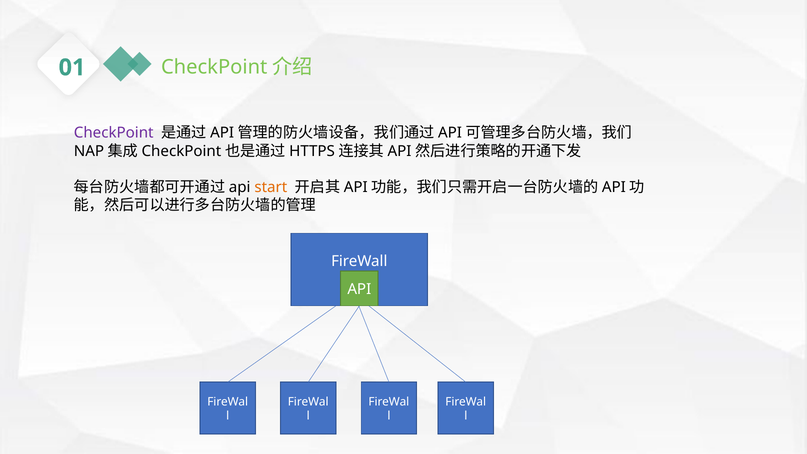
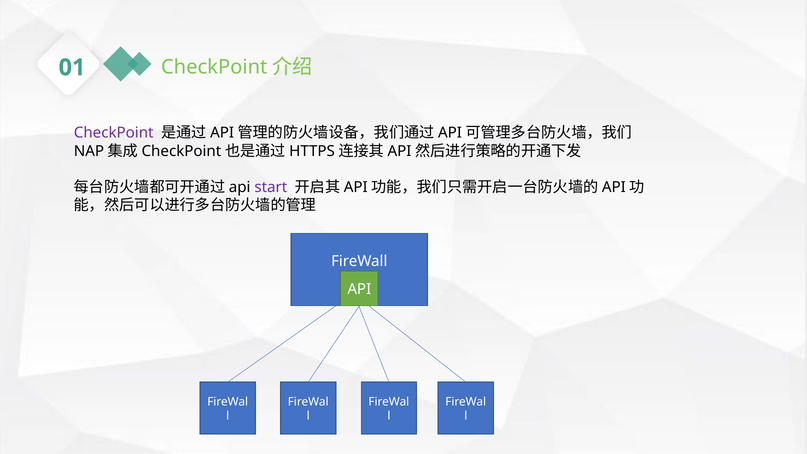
start colour: orange -> purple
